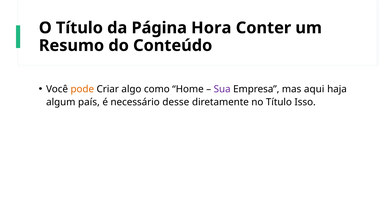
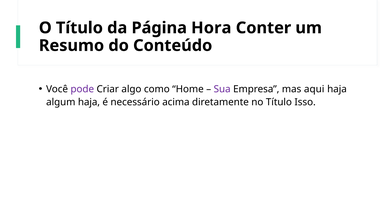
pode colour: orange -> purple
algum país: país -> haja
desse: desse -> acima
